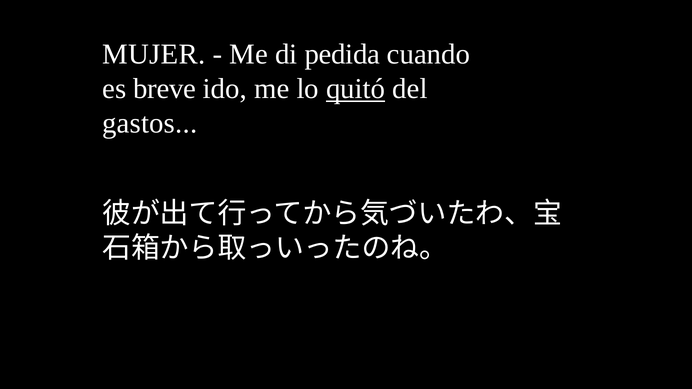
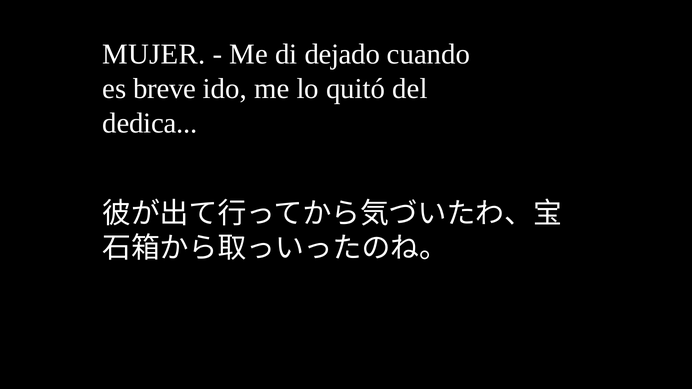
pedida: pedida -> dejado
quitó underline: present -> none
gastos: gastos -> dedica
